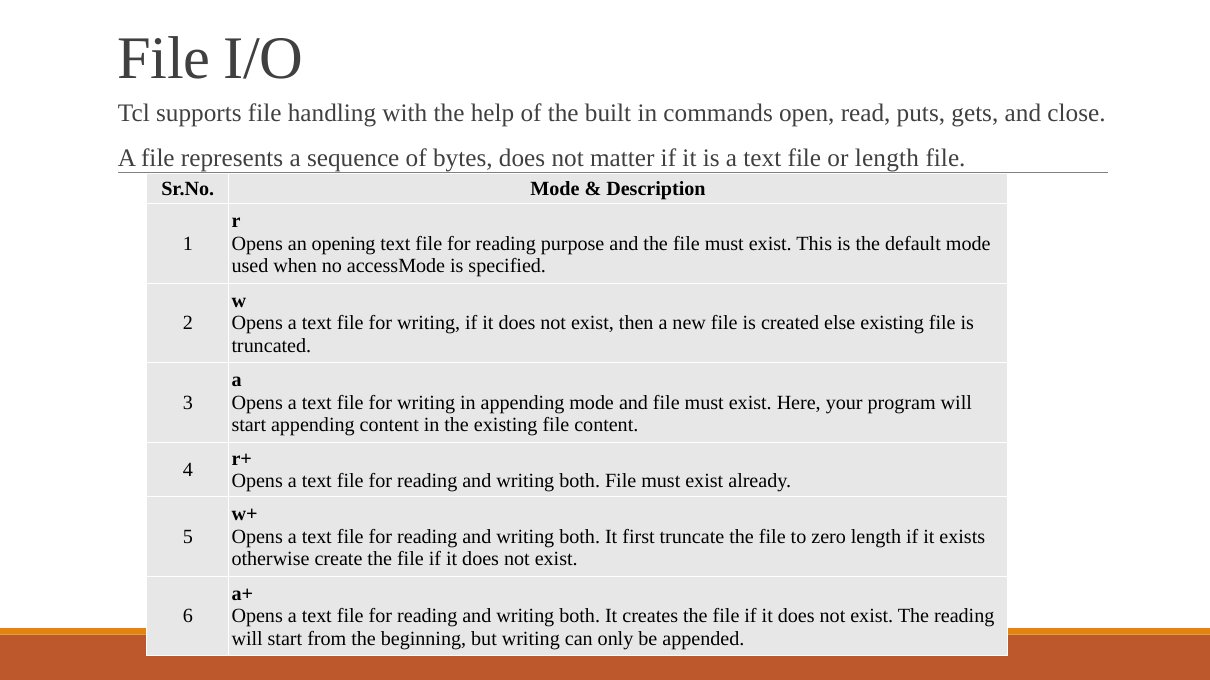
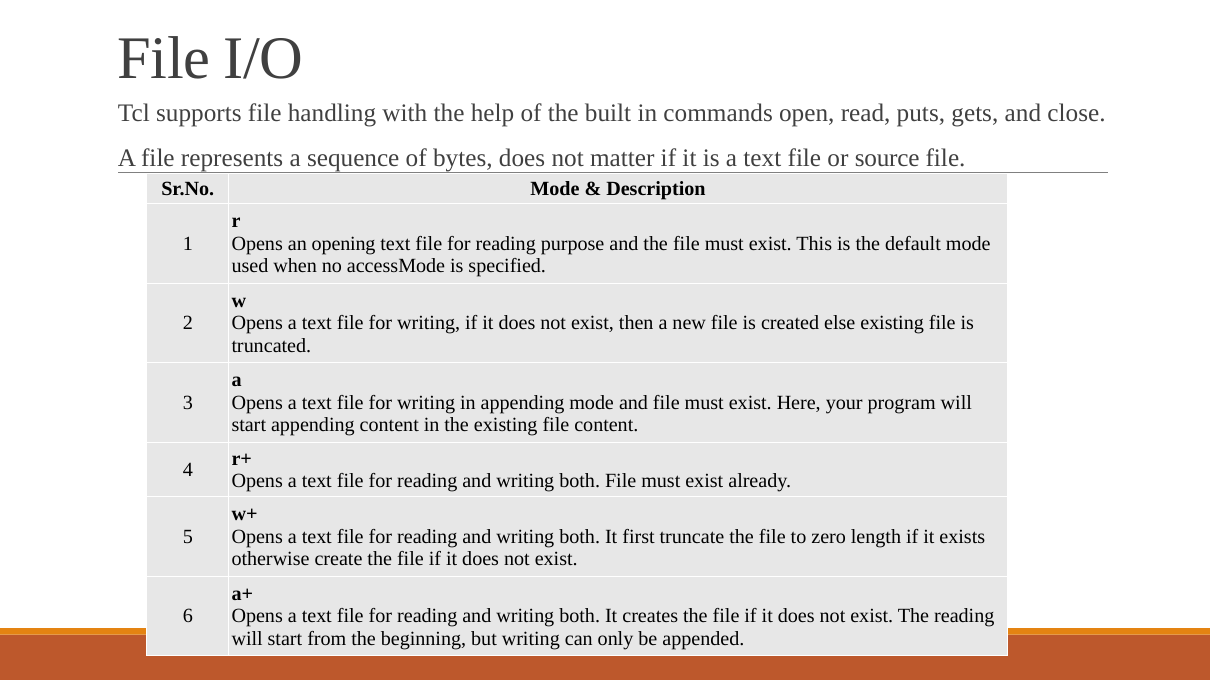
or length: length -> source
